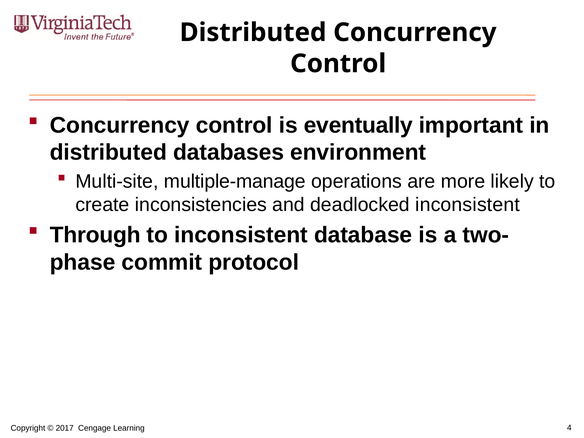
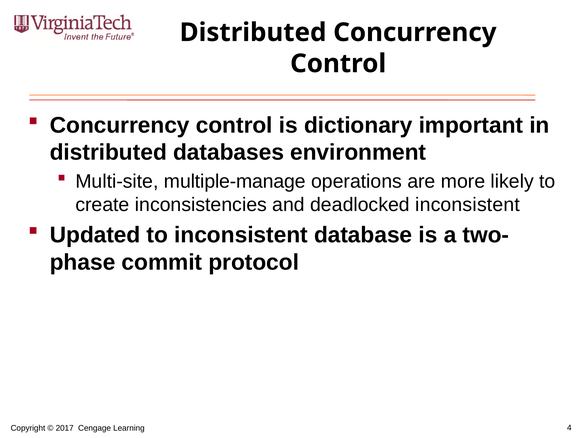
eventually: eventually -> dictionary
Through: Through -> Updated
